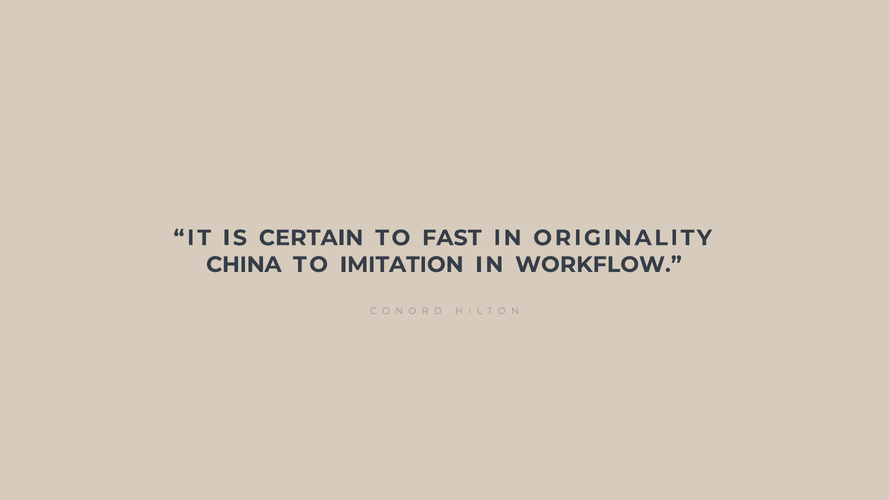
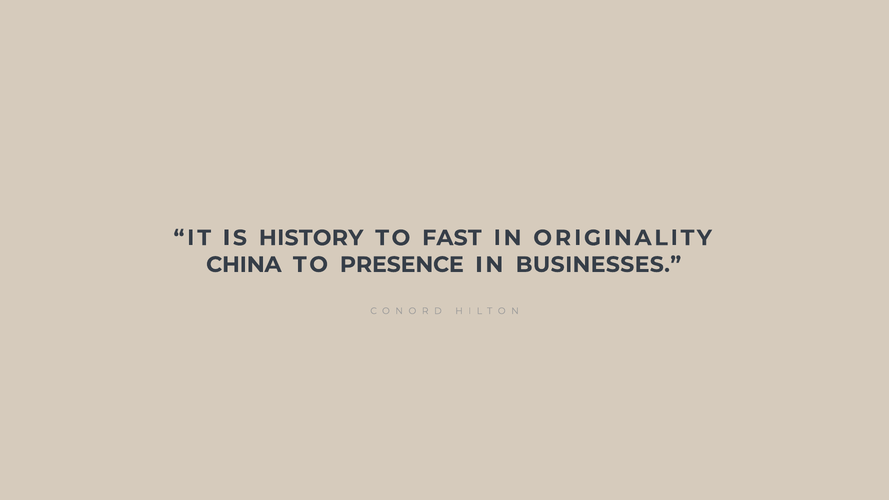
CERTAIN: CERTAIN -> HISTORY
IMITATION: IMITATION -> PRESENCE
WORKFLOW: WORKFLOW -> BUSINESSES
